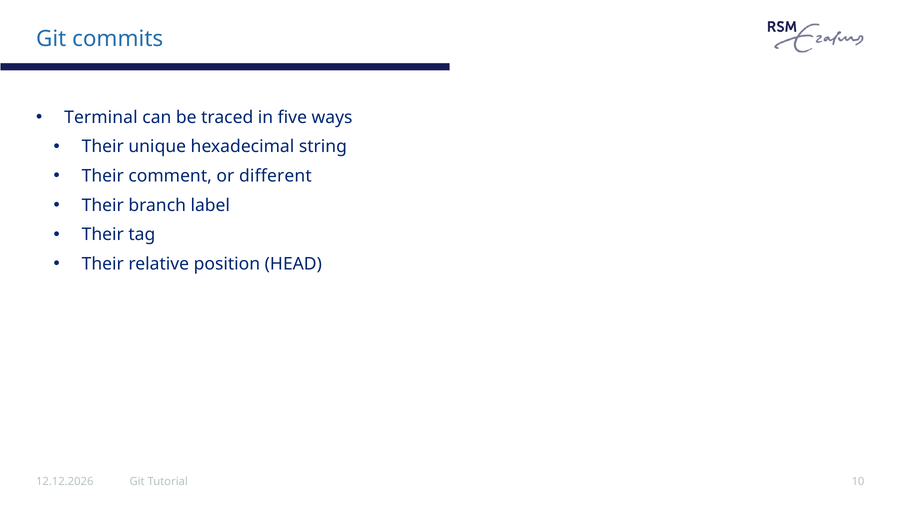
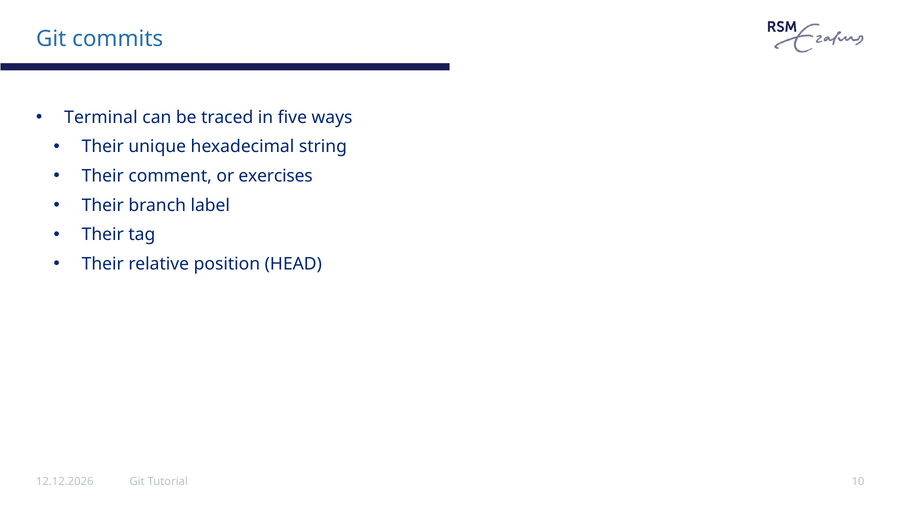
different: different -> exercises
